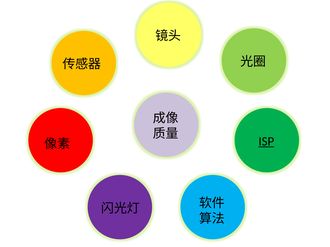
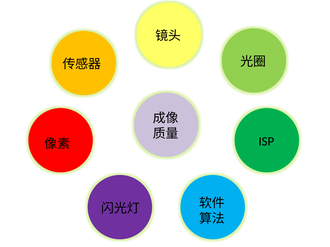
ISP underline: present -> none
